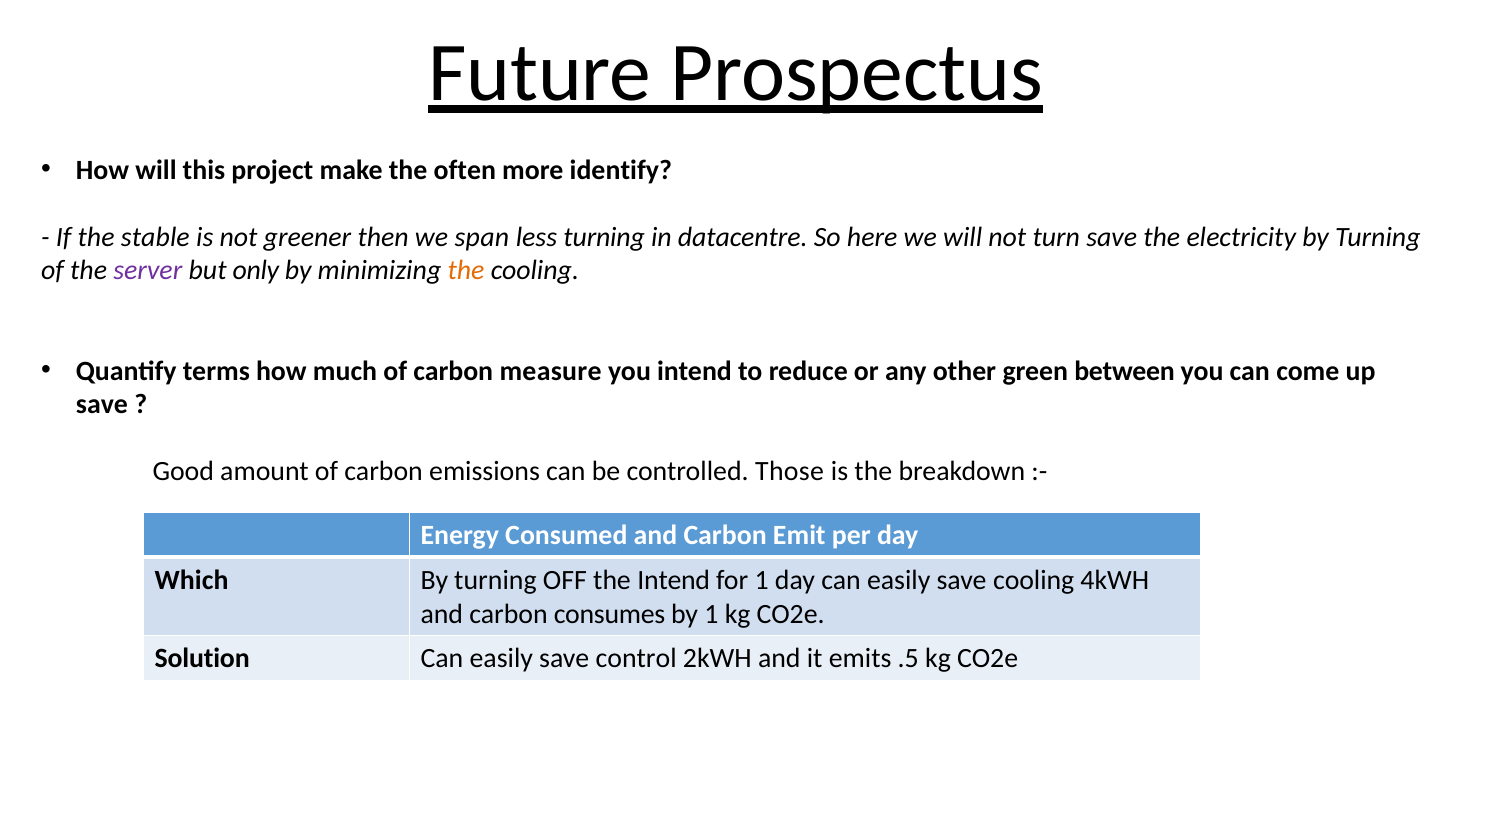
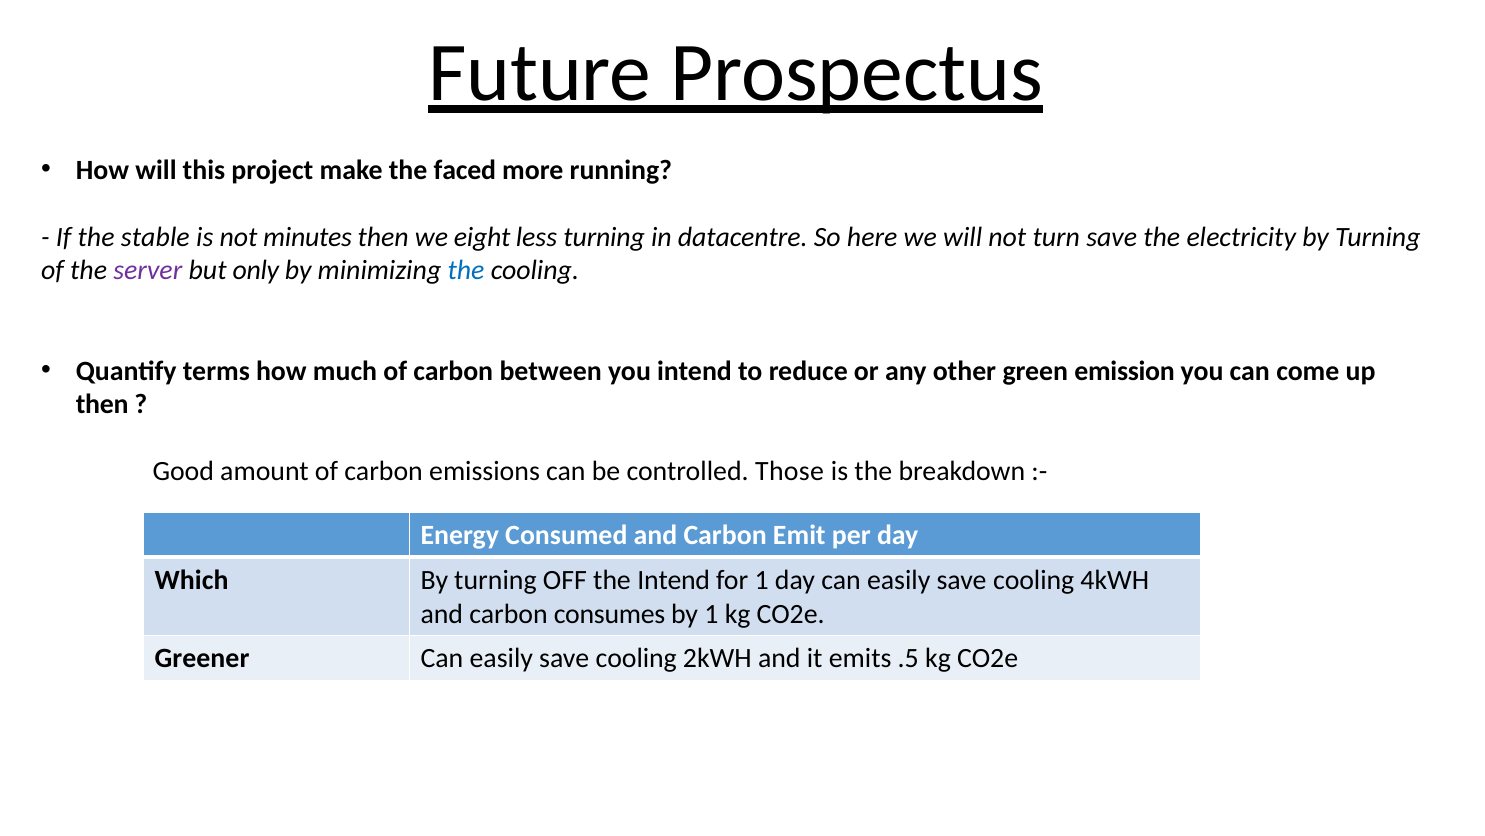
often: often -> faced
identify: identify -> running
greener: greener -> minutes
span: span -> eight
the at (466, 270) colour: orange -> blue
measure: measure -> between
between: between -> emission
save at (102, 404): save -> then
Solution: Solution -> Greener
control at (636, 658): control -> cooling
